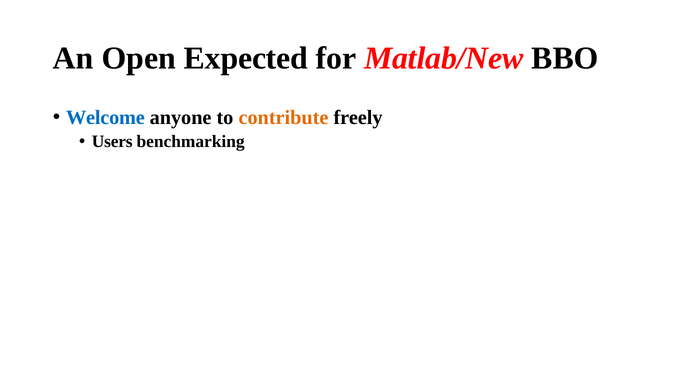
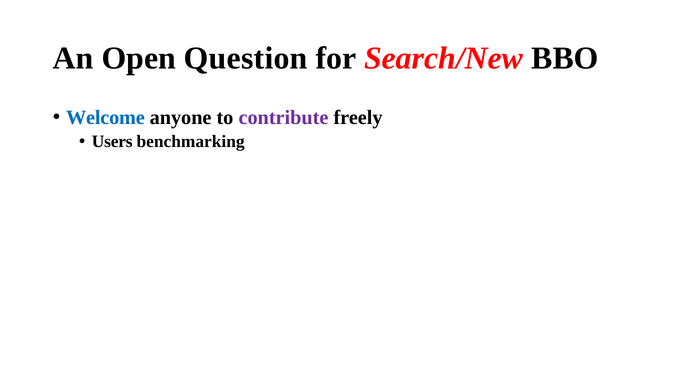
Expected: Expected -> Question
Matlab/New: Matlab/New -> Search/New
contribute colour: orange -> purple
